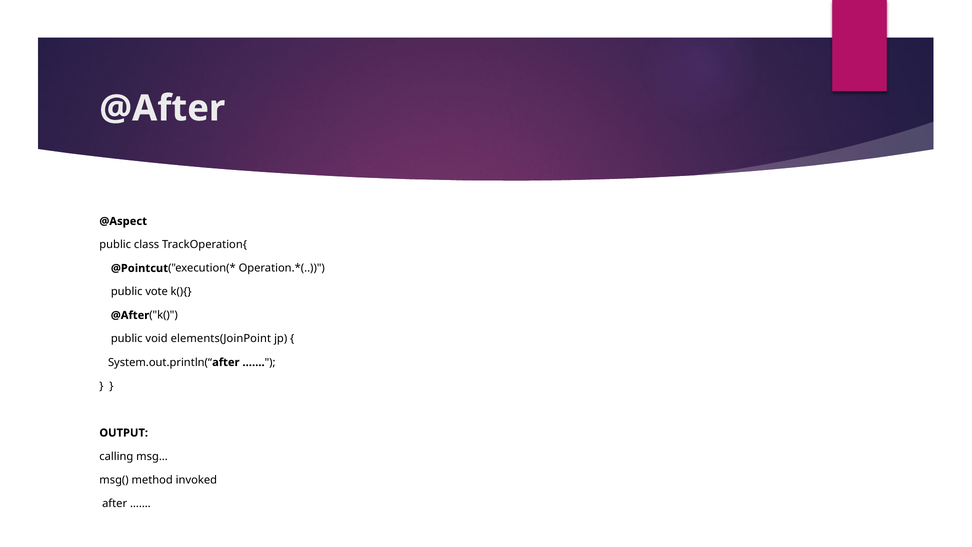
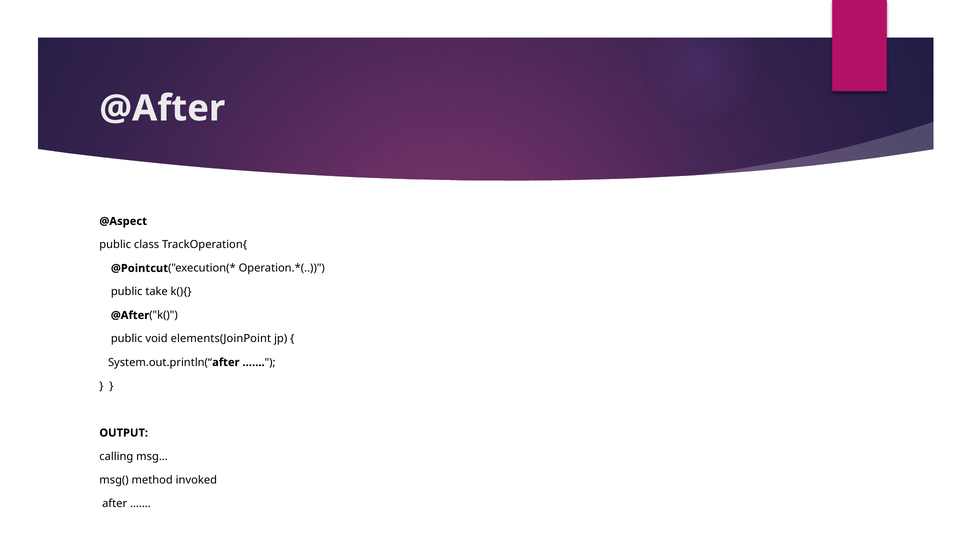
vote: vote -> take
